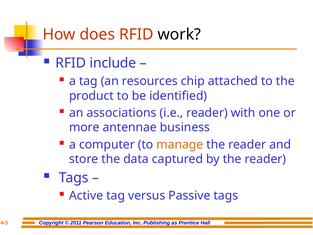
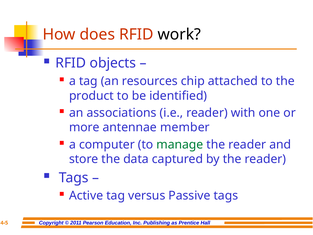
include: include -> objects
business: business -> member
manage colour: orange -> green
